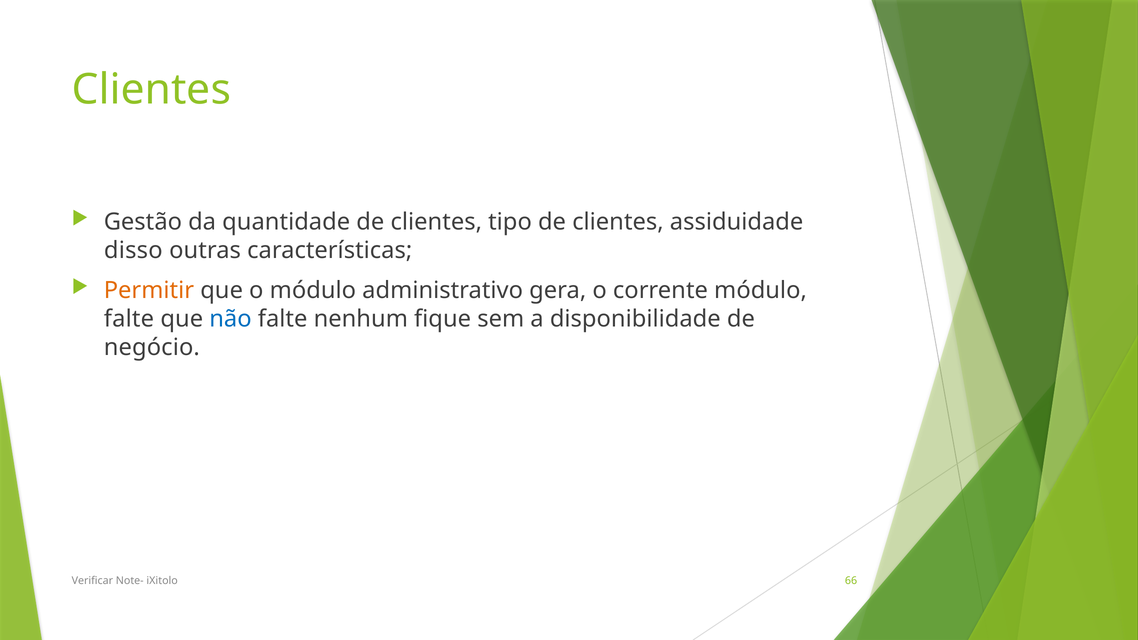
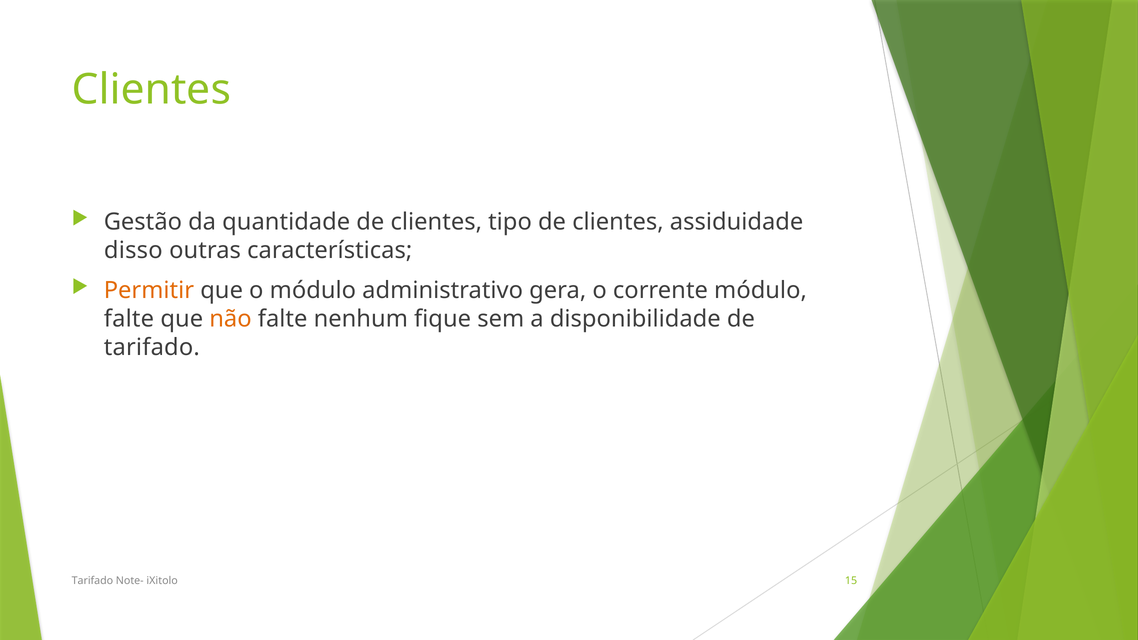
não colour: blue -> orange
negócio at (152, 348): negócio -> tarifado
Verificar at (92, 581): Verificar -> Tarifado
66: 66 -> 15
